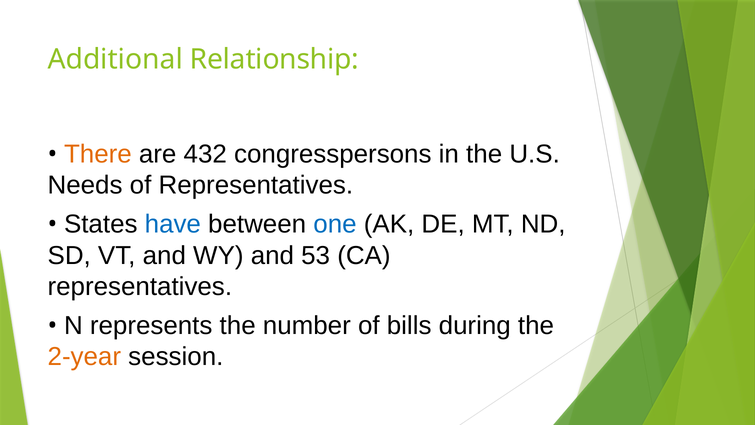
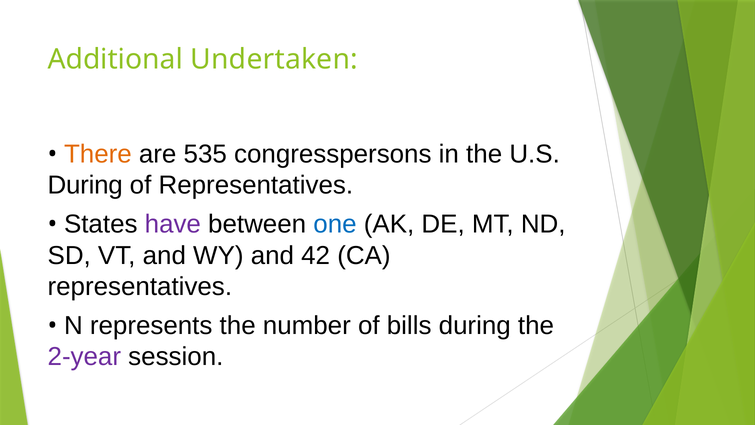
Relationship: Relationship -> Undertaken
432: 432 -> 535
Needs at (85, 185): Needs -> During
have colour: blue -> purple
53: 53 -> 42
2-year colour: orange -> purple
